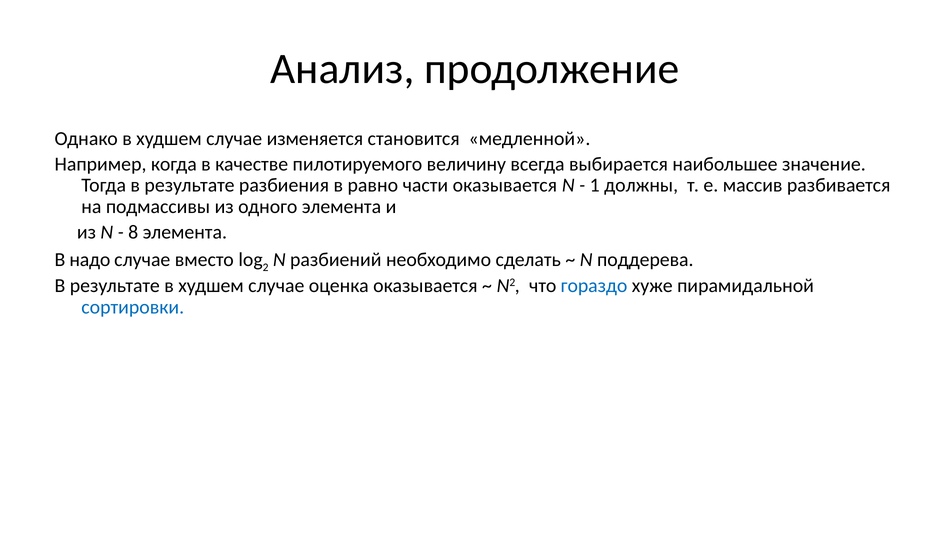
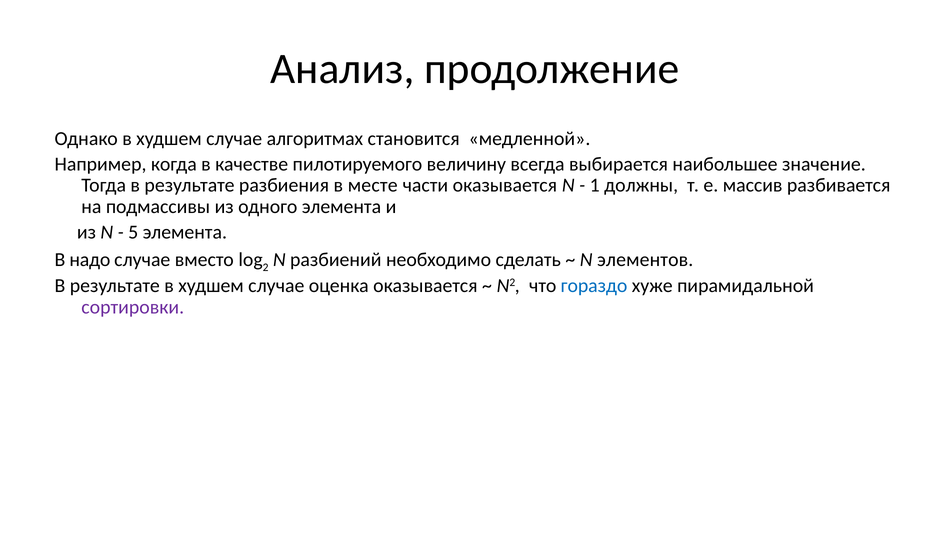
изменяется: изменяется -> алгоритмах
равно: равно -> месте
8: 8 -> 5
поддерева: поддерева -> элементов
сортировки colour: blue -> purple
